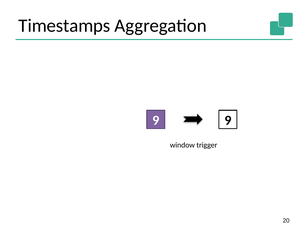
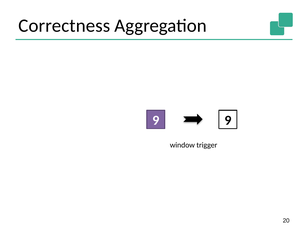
Timestamps: Timestamps -> Correctness
